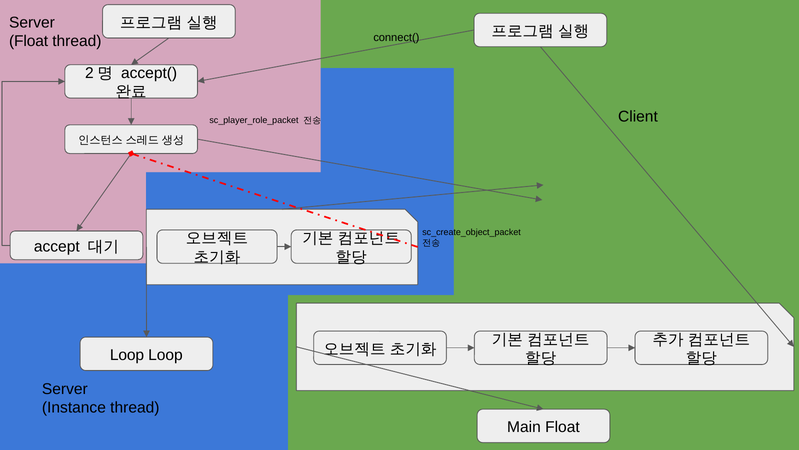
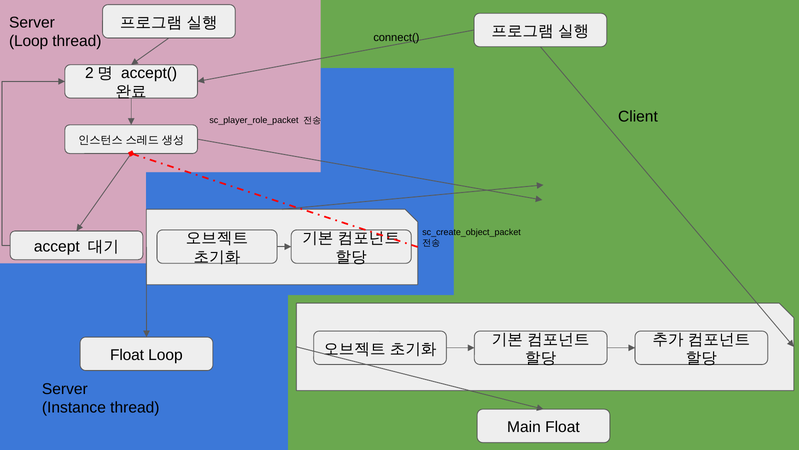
Float at (29, 41): Float -> Loop
Loop at (127, 354): Loop -> Float
